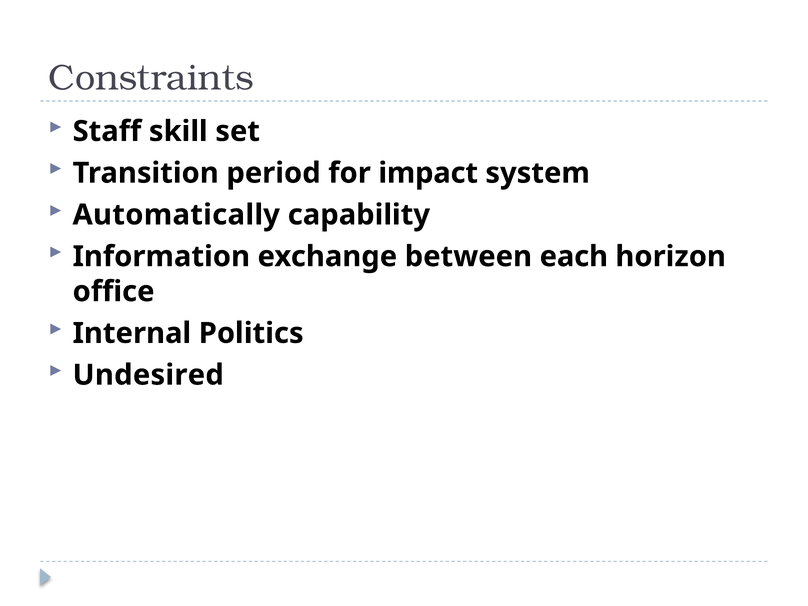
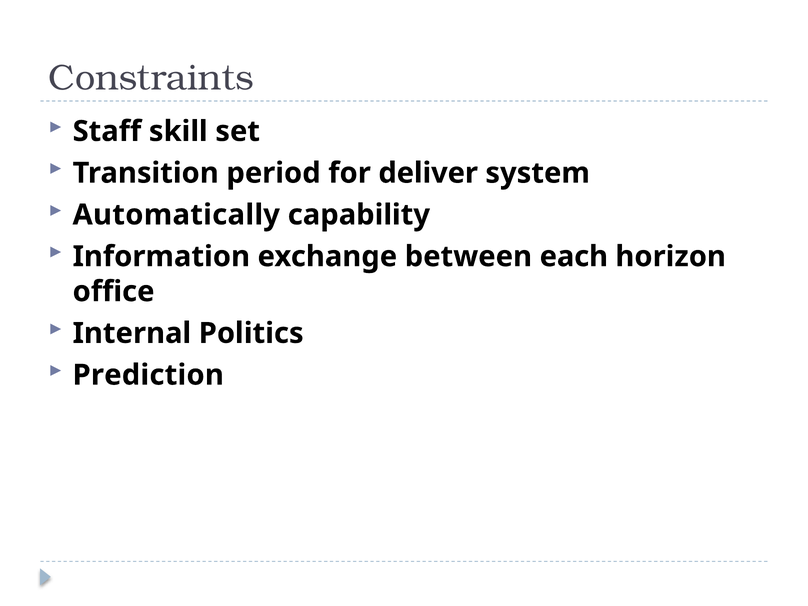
impact: impact -> deliver
Undesired: Undesired -> Prediction
